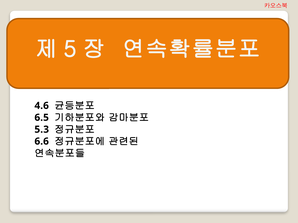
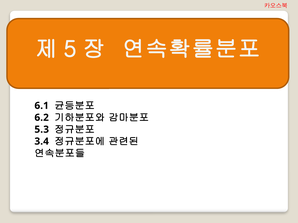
4.6: 4.6 -> 6.1
6.5: 6.5 -> 6.2
6.6: 6.6 -> 3.4
